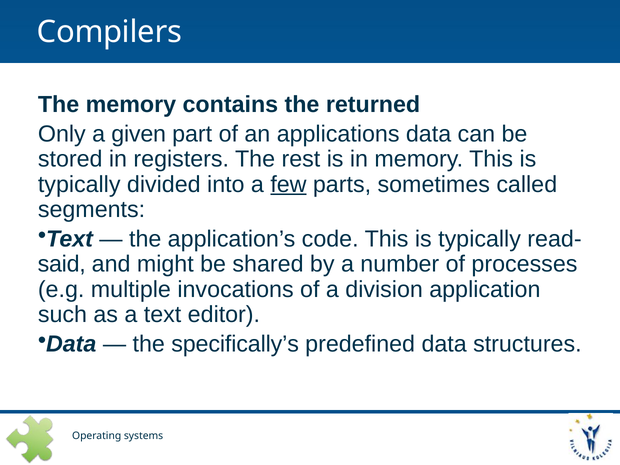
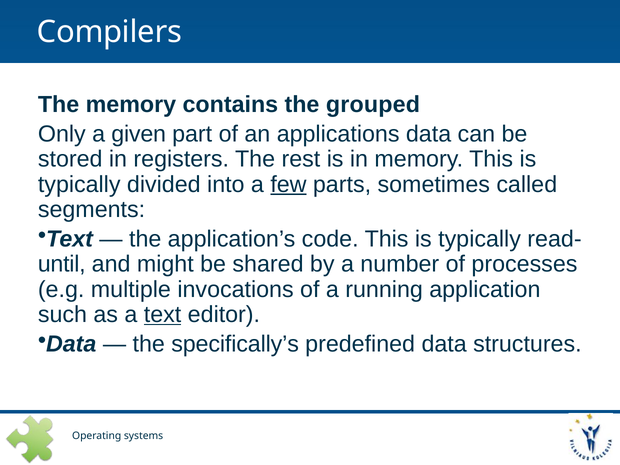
returned: returned -> grouped
said: said -> until
division: division -> running
text at (163, 314) underline: none -> present
